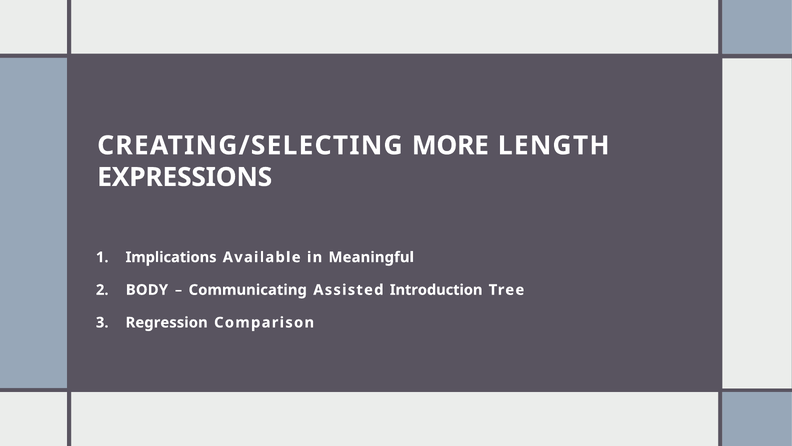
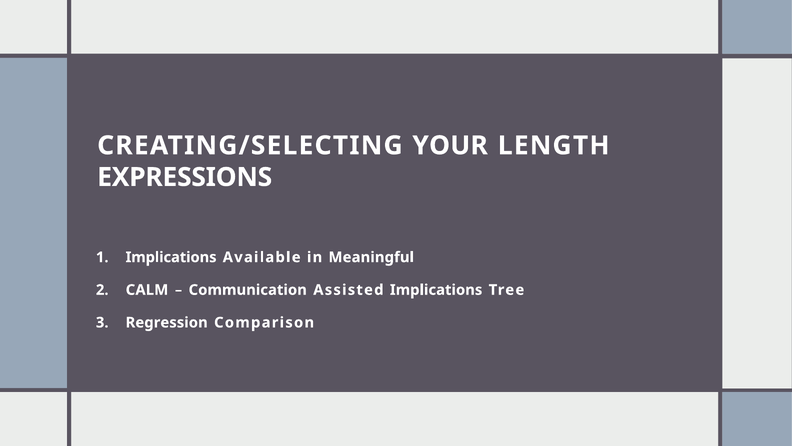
MORE: MORE -> YOUR
BODY: BODY -> CALM
Communicating: Communicating -> Communication
Assisted Introduction: Introduction -> Implications
